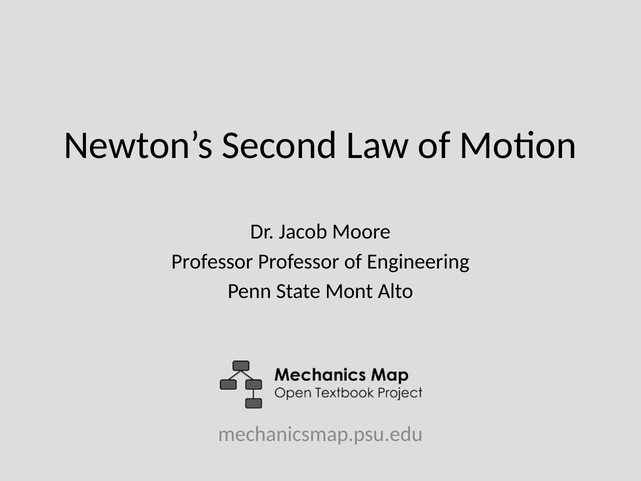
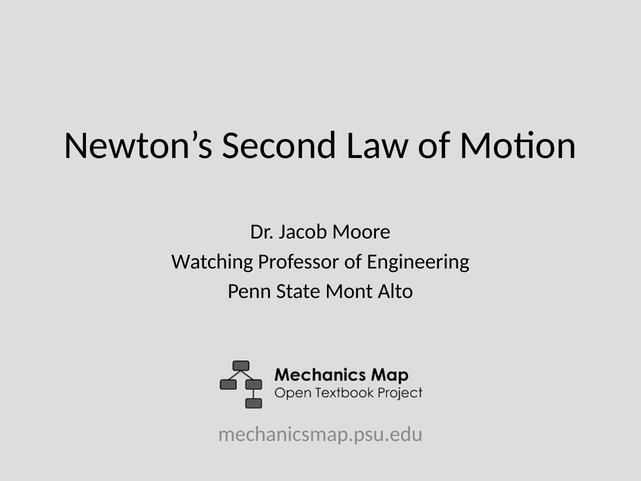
Professor at (212, 261): Professor -> Watching
